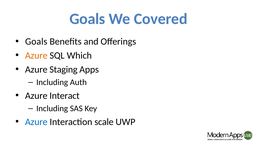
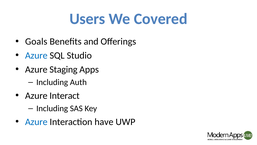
Goals at (87, 19): Goals -> Users
Azure at (36, 55) colour: orange -> blue
Which: Which -> Studio
scale: scale -> have
